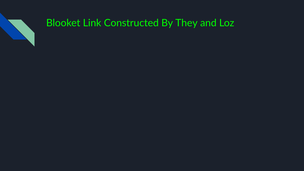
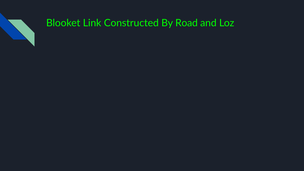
They: They -> Road
